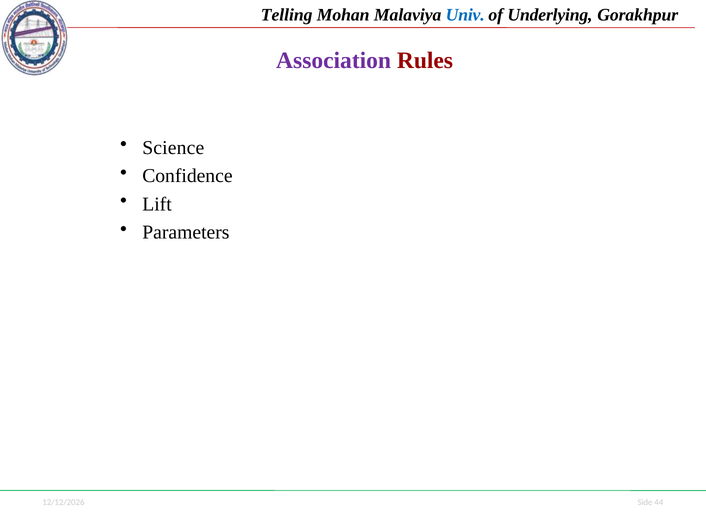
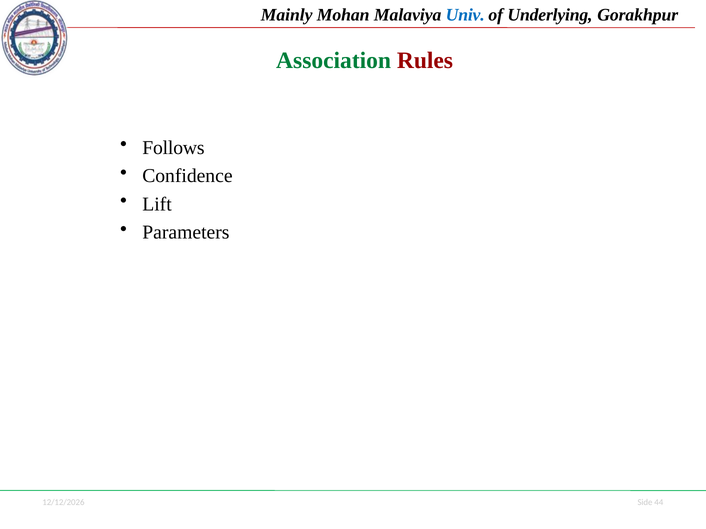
Telling: Telling -> Mainly
Association colour: purple -> green
Science: Science -> Follows
